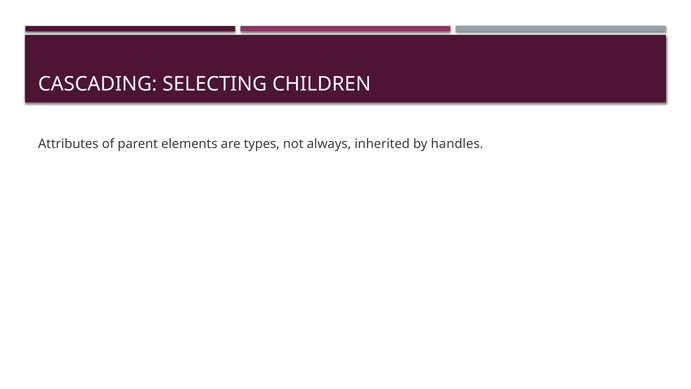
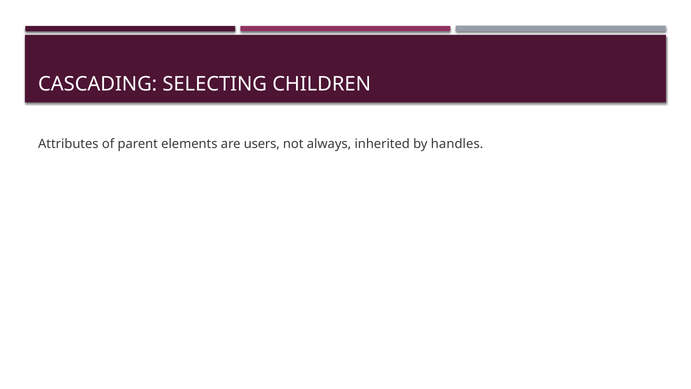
types: types -> users
